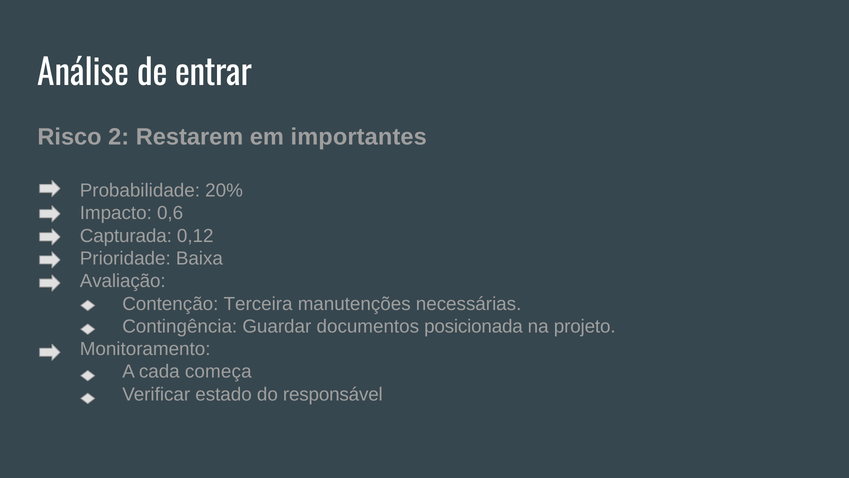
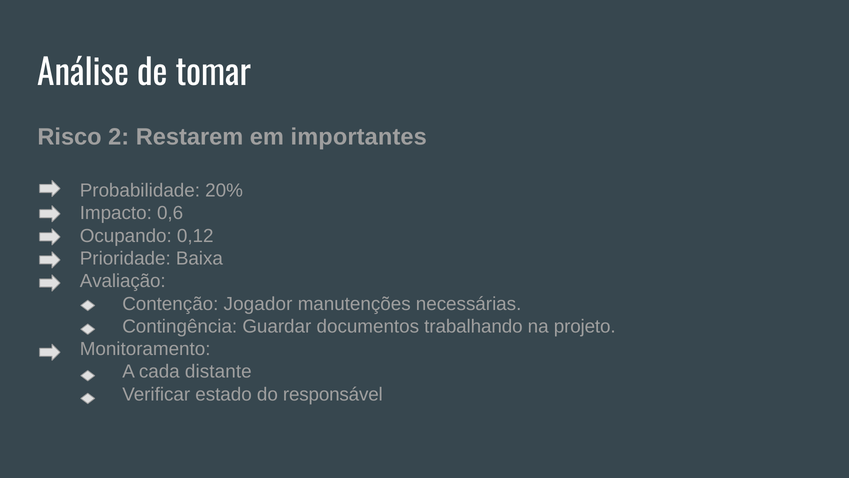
entrar: entrar -> tomar
Capturada: Capturada -> Ocupando
Terceira: Terceira -> Jogador
posicionada: posicionada -> trabalhando
começa: começa -> distante
